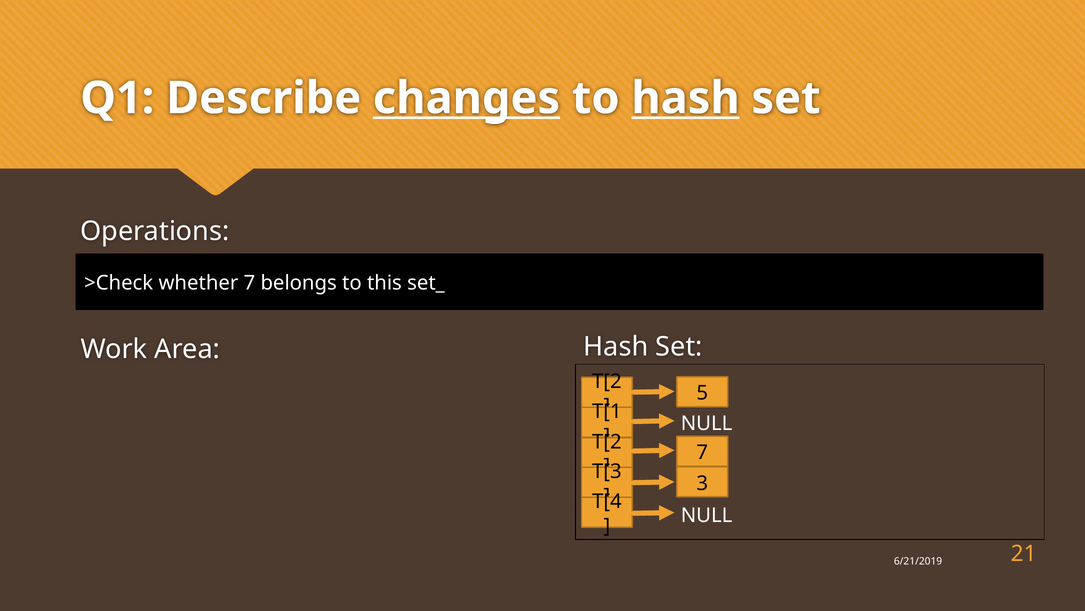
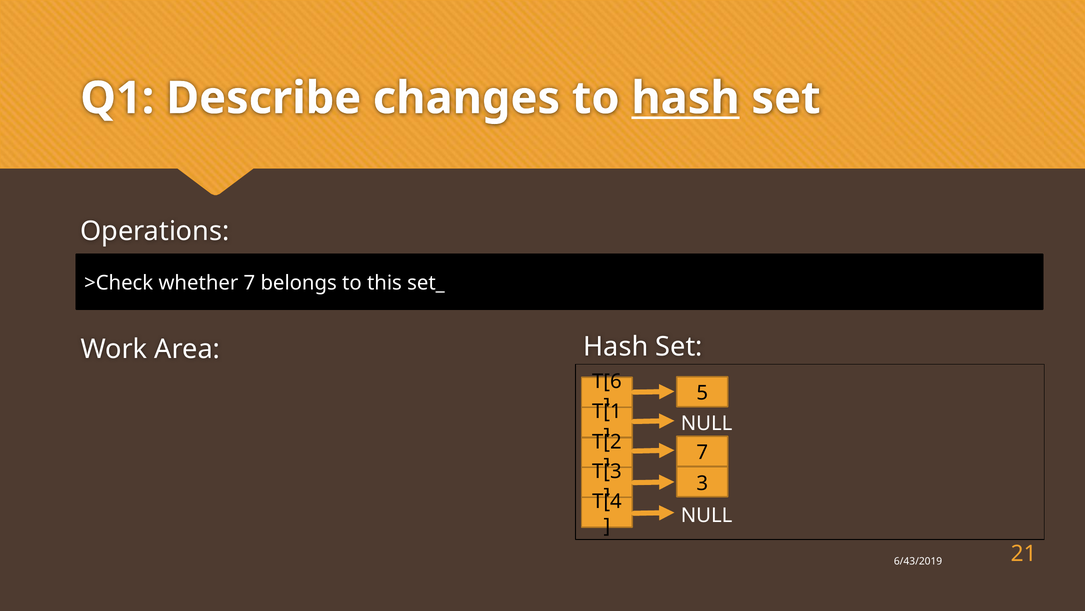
changes underline: present -> none
T[2 at (607, 381): T[2 -> T[6
6/21/2019: 6/21/2019 -> 6/43/2019
